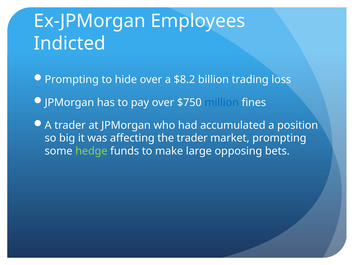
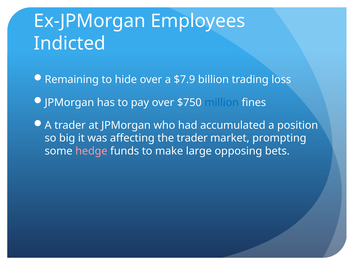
Prompting at (72, 80): Prompting -> Remaining
$8.2: $8.2 -> $7.9
hedge colour: light green -> pink
